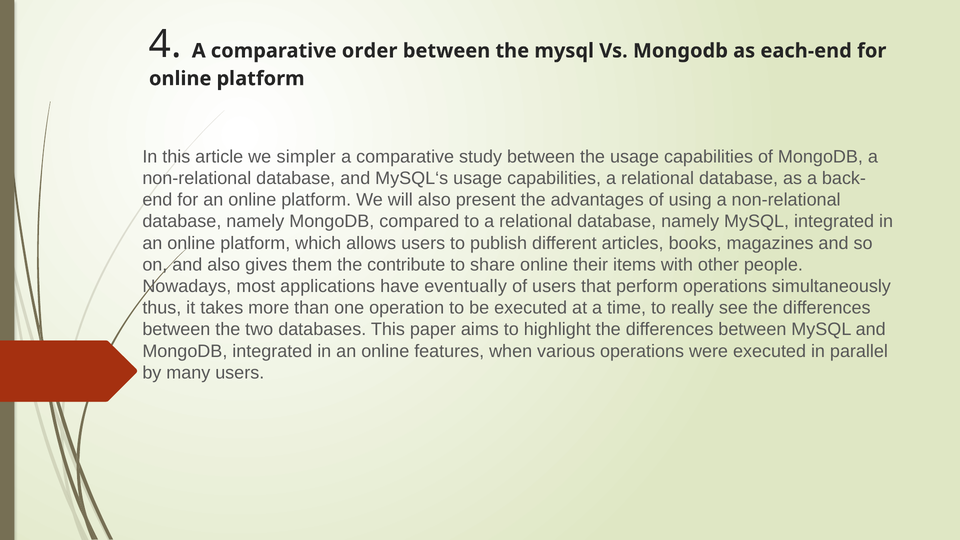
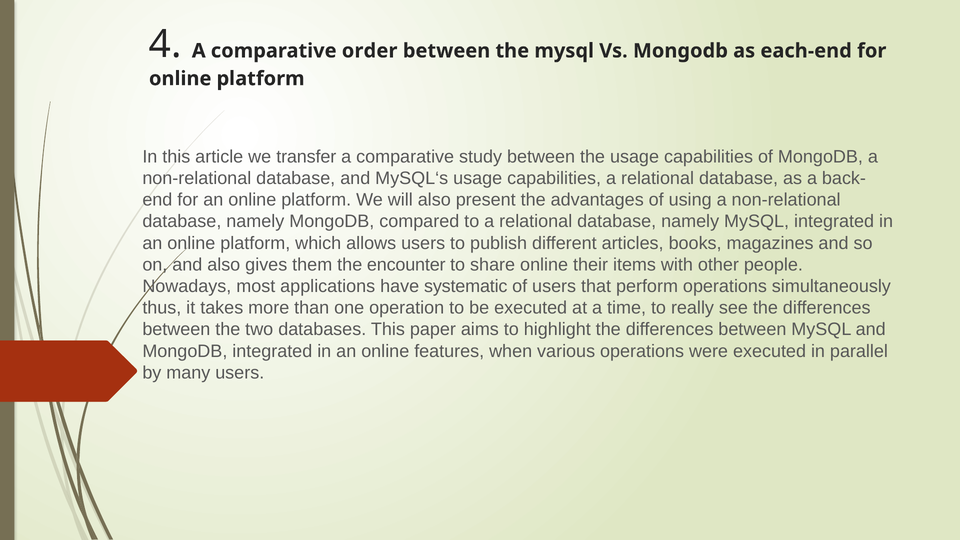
simpler: simpler -> transfer
contribute: contribute -> encounter
eventually: eventually -> systematic
